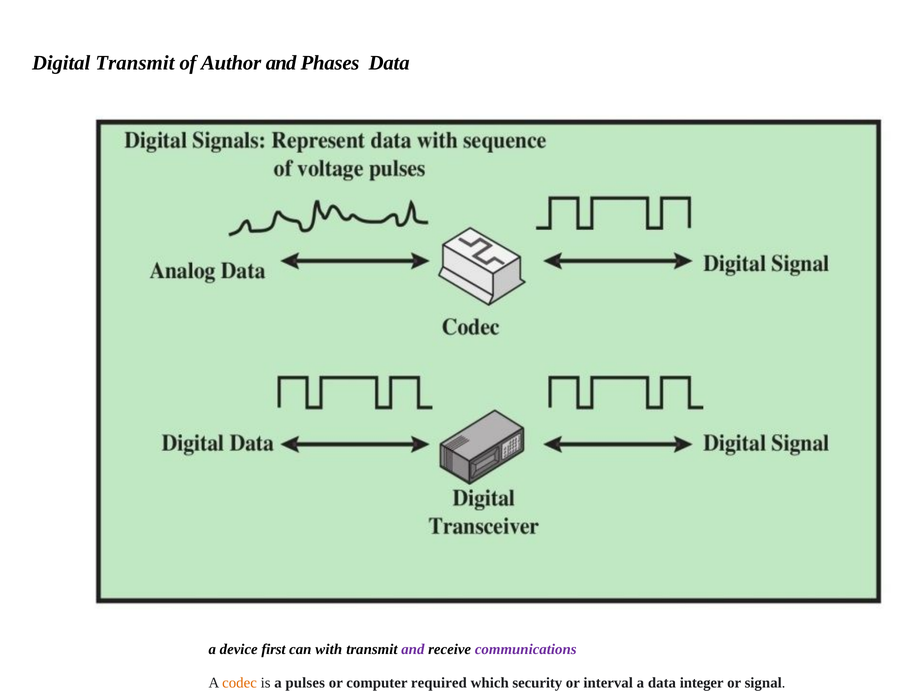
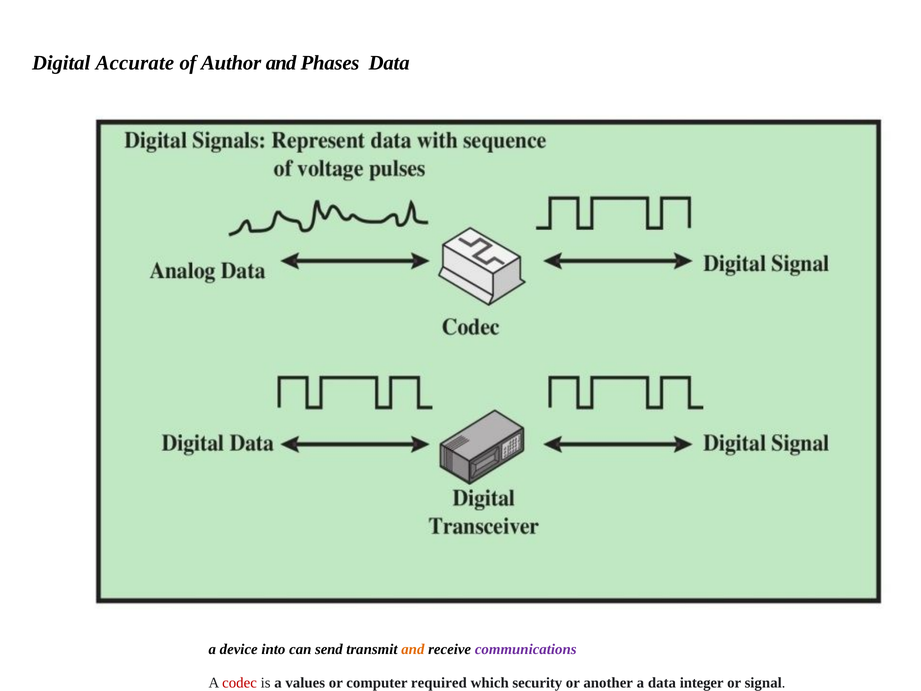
Digital Transmit: Transmit -> Accurate
first: first -> into
with: with -> send
and at (413, 649) colour: purple -> orange
codec colour: orange -> red
pulses: pulses -> values
interval: interval -> another
